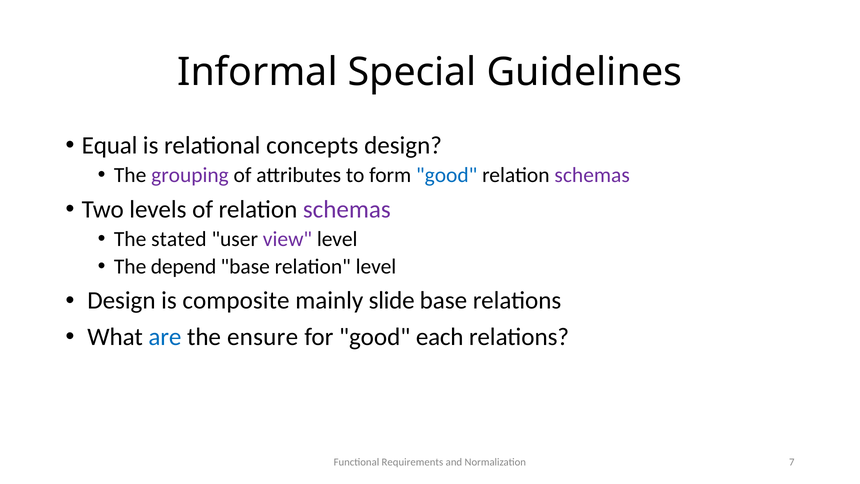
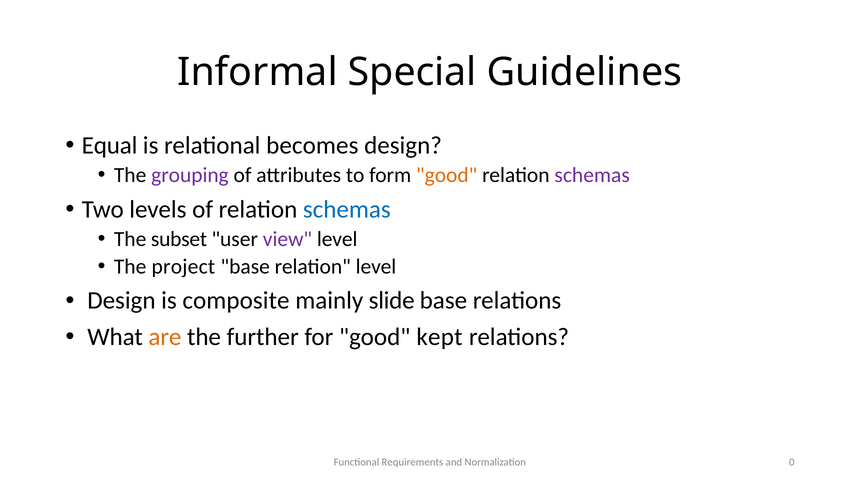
concepts: concepts -> becomes
good at (447, 175) colour: blue -> orange
schemas at (347, 209) colour: purple -> blue
stated: stated -> subset
depend: depend -> project
are colour: blue -> orange
ensure: ensure -> further
each: each -> kept
7: 7 -> 0
